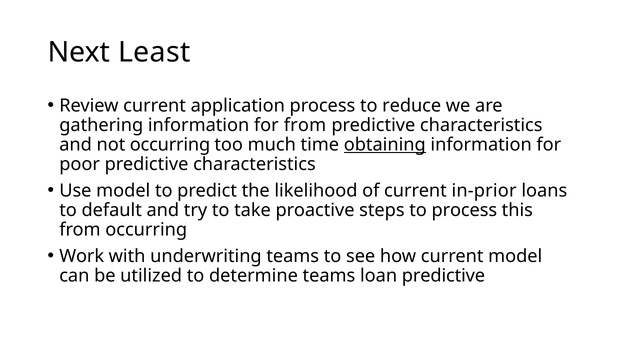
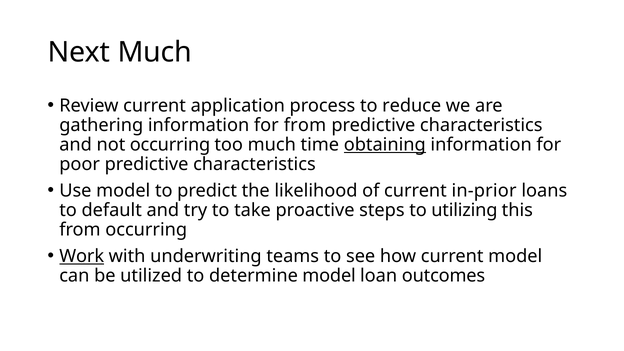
Next Least: Least -> Much
to process: process -> utilizing
Work underline: none -> present
determine teams: teams -> model
loan predictive: predictive -> outcomes
